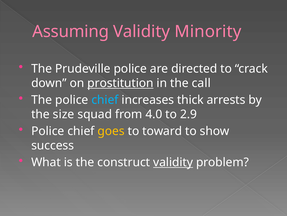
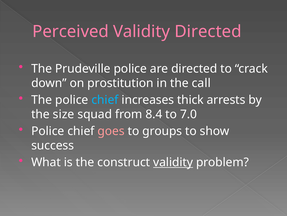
Assuming: Assuming -> Perceived
Validity Minority: Minority -> Directed
prostitution underline: present -> none
4.0: 4.0 -> 8.4
2.9: 2.9 -> 7.0
goes colour: yellow -> pink
toward: toward -> groups
